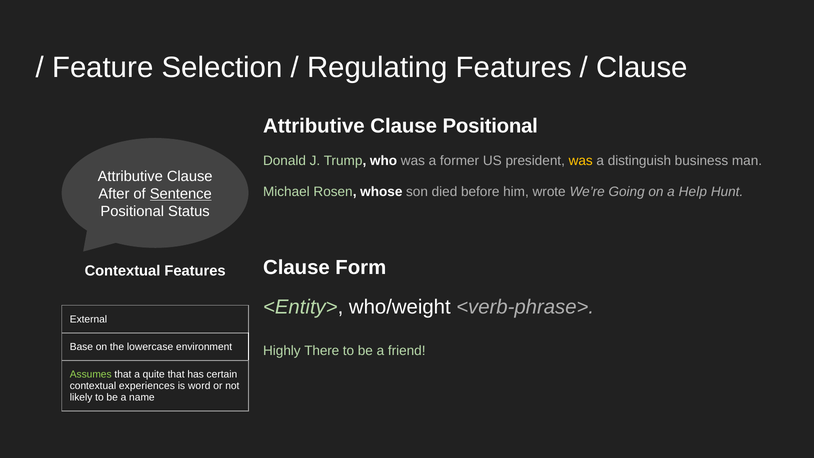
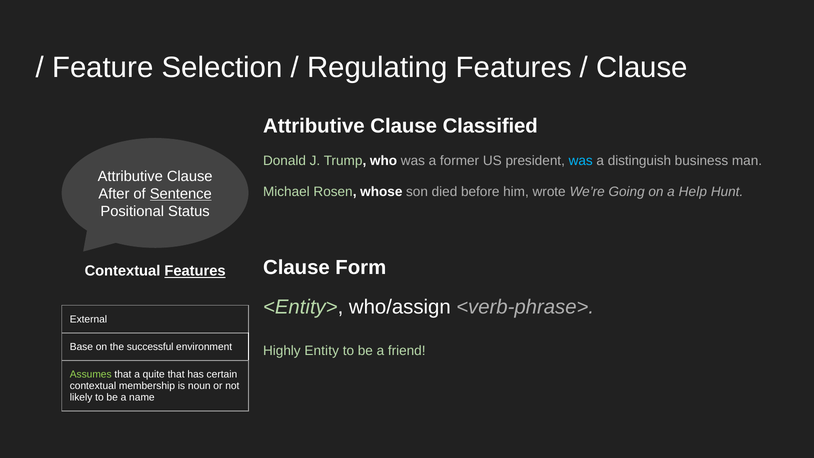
Clause Positional: Positional -> Classified
was at (581, 161) colour: yellow -> light blue
Features at (195, 271) underline: none -> present
who/weight: who/weight -> who/assign
lowercase: lowercase -> successful
There: There -> Entity
experiences: experiences -> membership
word: word -> noun
